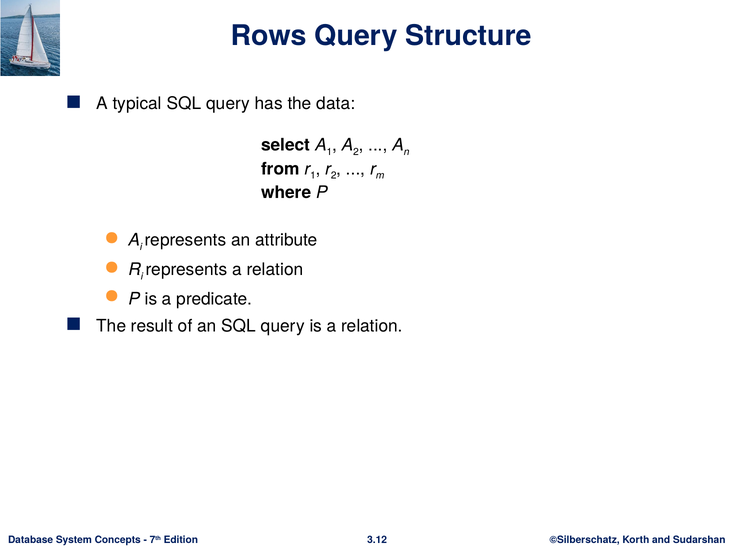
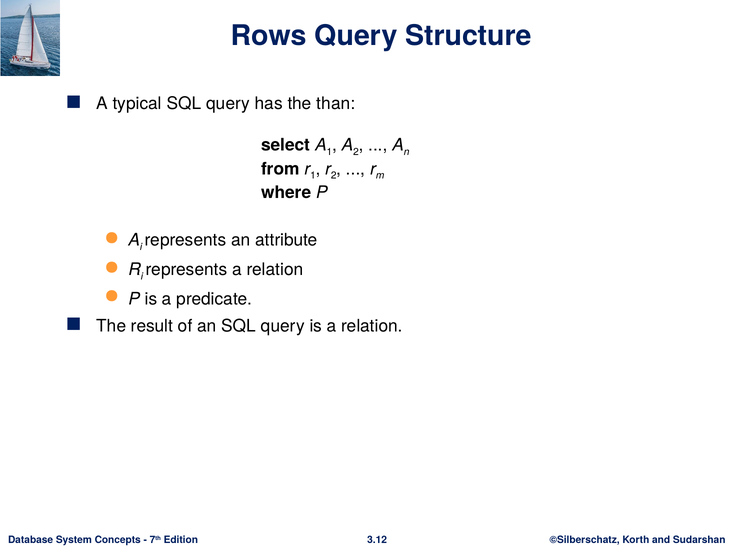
data: data -> than
